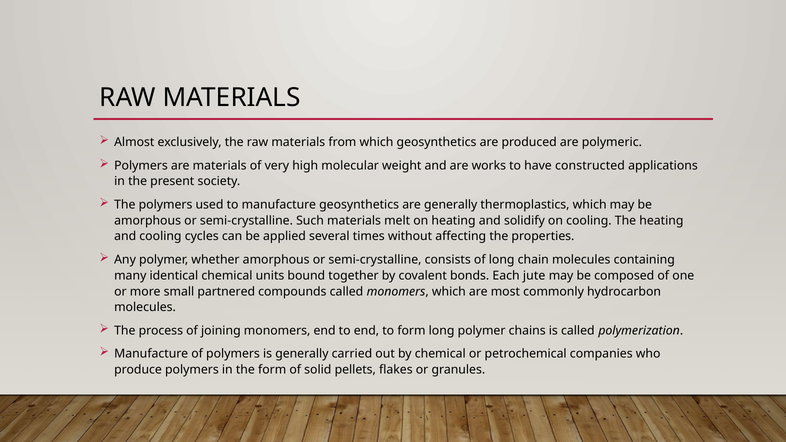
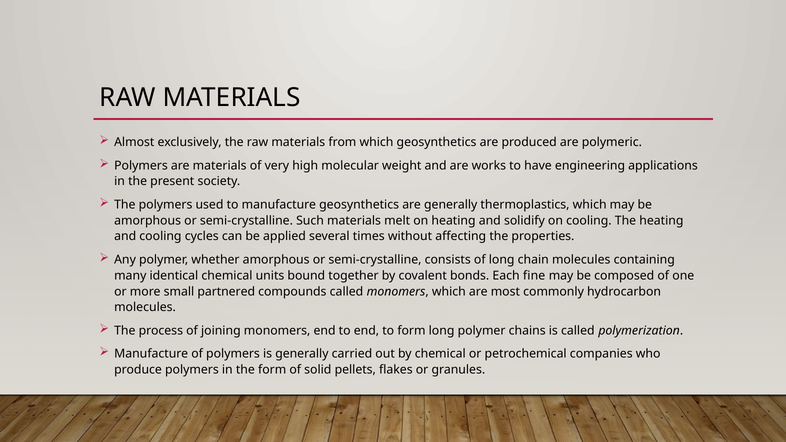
constructed: constructed -> engineering
jute: jute -> fine
